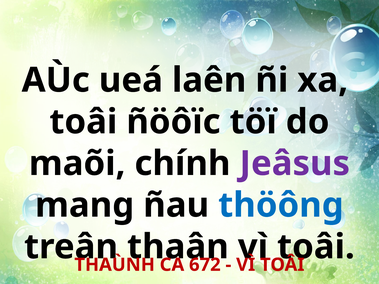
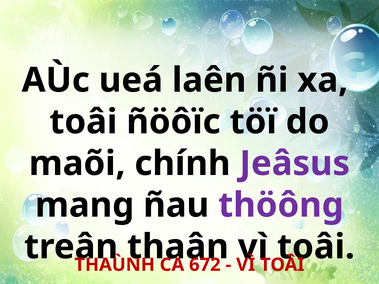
thöông colour: blue -> purple
